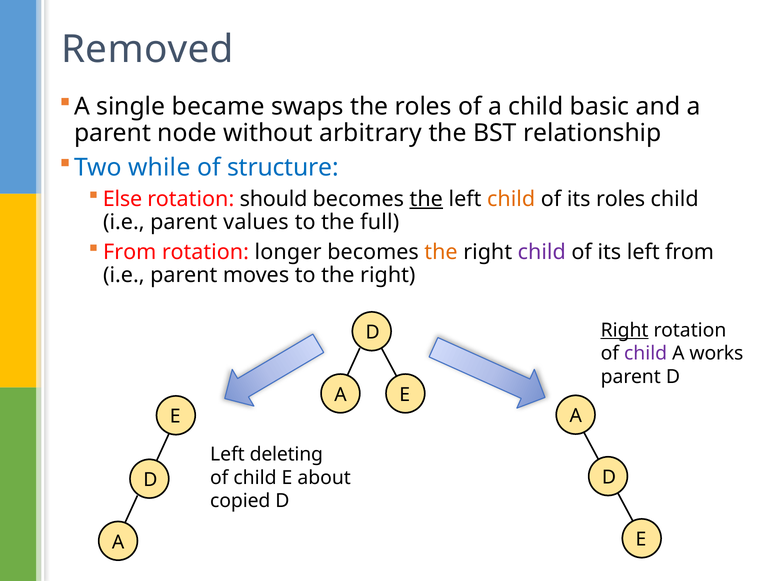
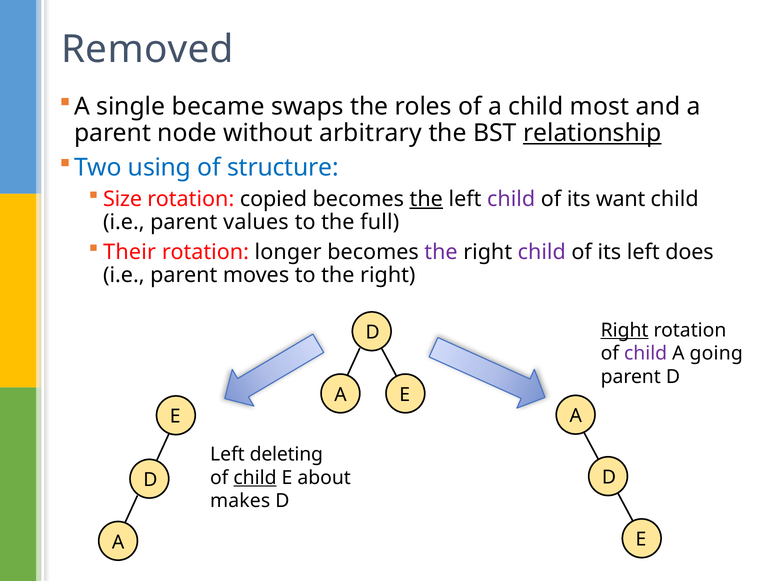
basic: basic -> most
relationship underline: none -> present
while: while -> using
Else: Else -> Size
should: should -> copied
child at (511, 199) colour: orange -> purple
its roles: roles -> want
From at (130, 252): From -> Their
the at (441, 252) colour: orange -> purple
left from: from -> does
works: works -> going
child at (255, 478) underline: none -> present
copied: copied -> makes
